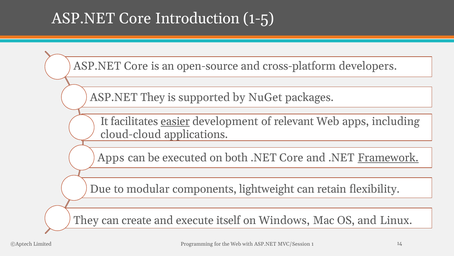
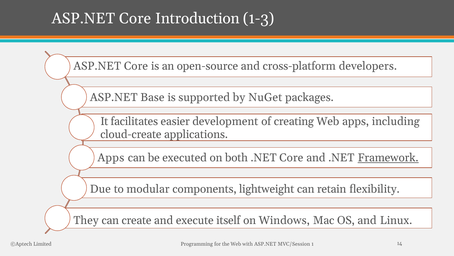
1-5: 1-5 -> 1-3
ASP.NET They: They -> Base
easier underline: present -> none
relevant: relevant -> creating
cloud-cloud: cloud-cloud -> cloud-create
